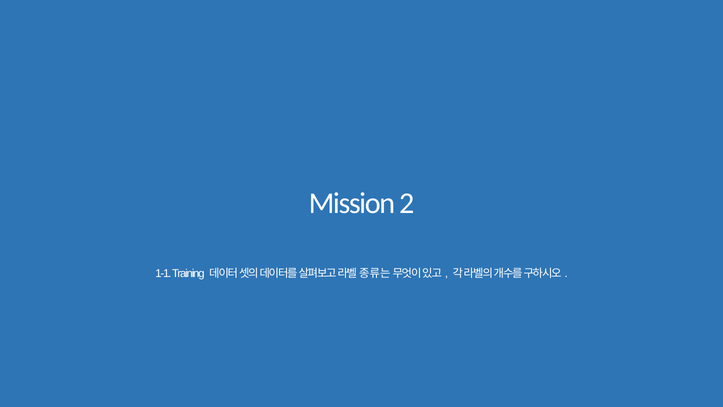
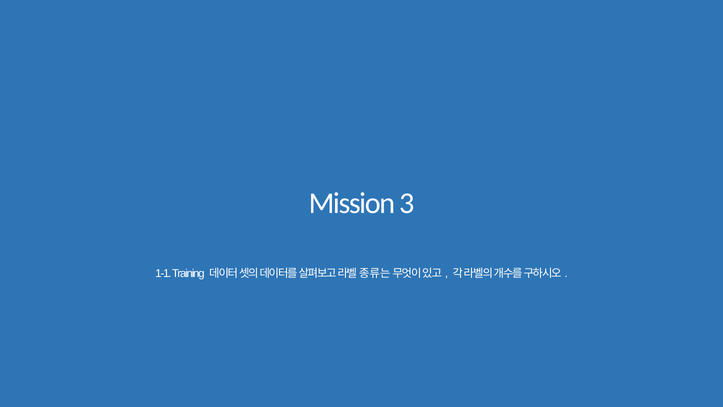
2: 2 -> 3
